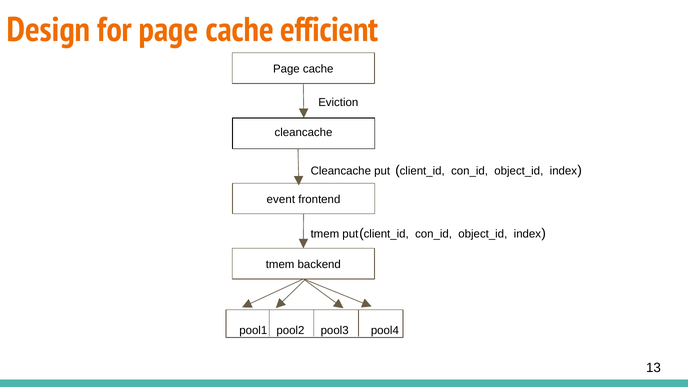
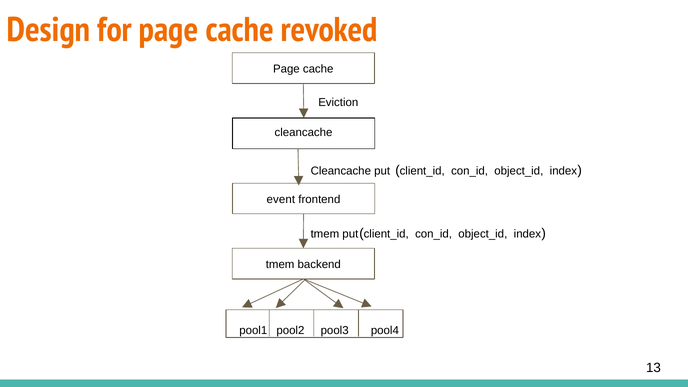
efficient: efficient -> revoked
